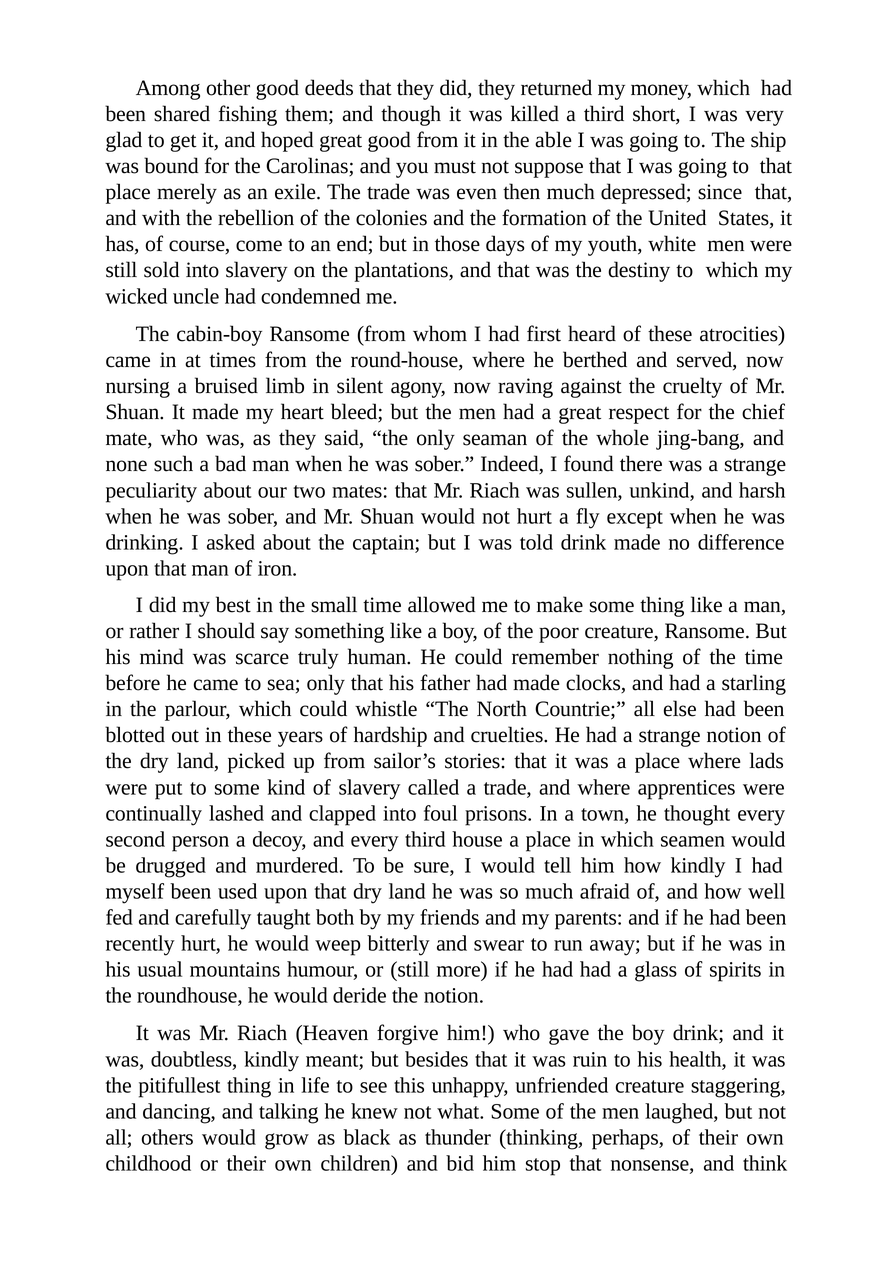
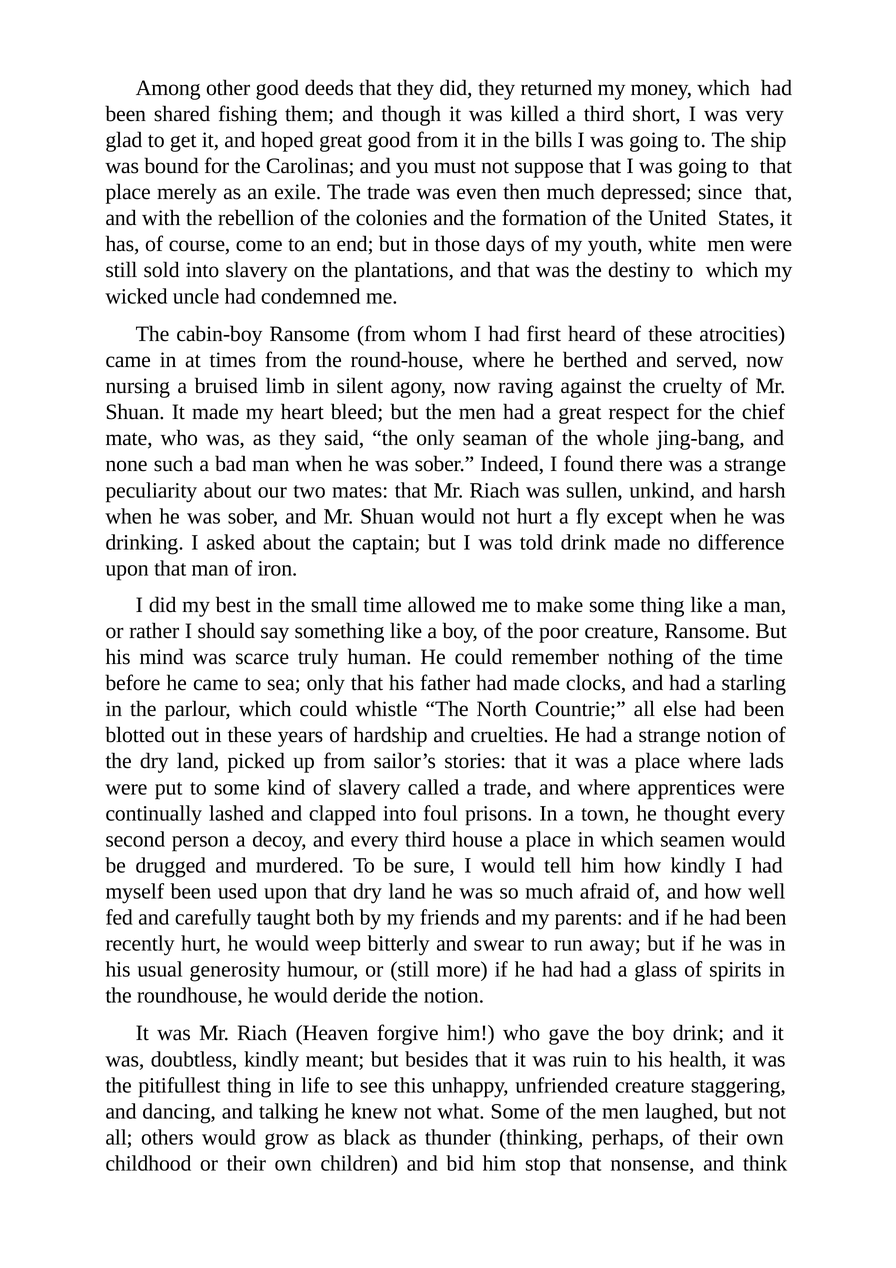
able: able -> bills
mountains: mountains -> generosity
